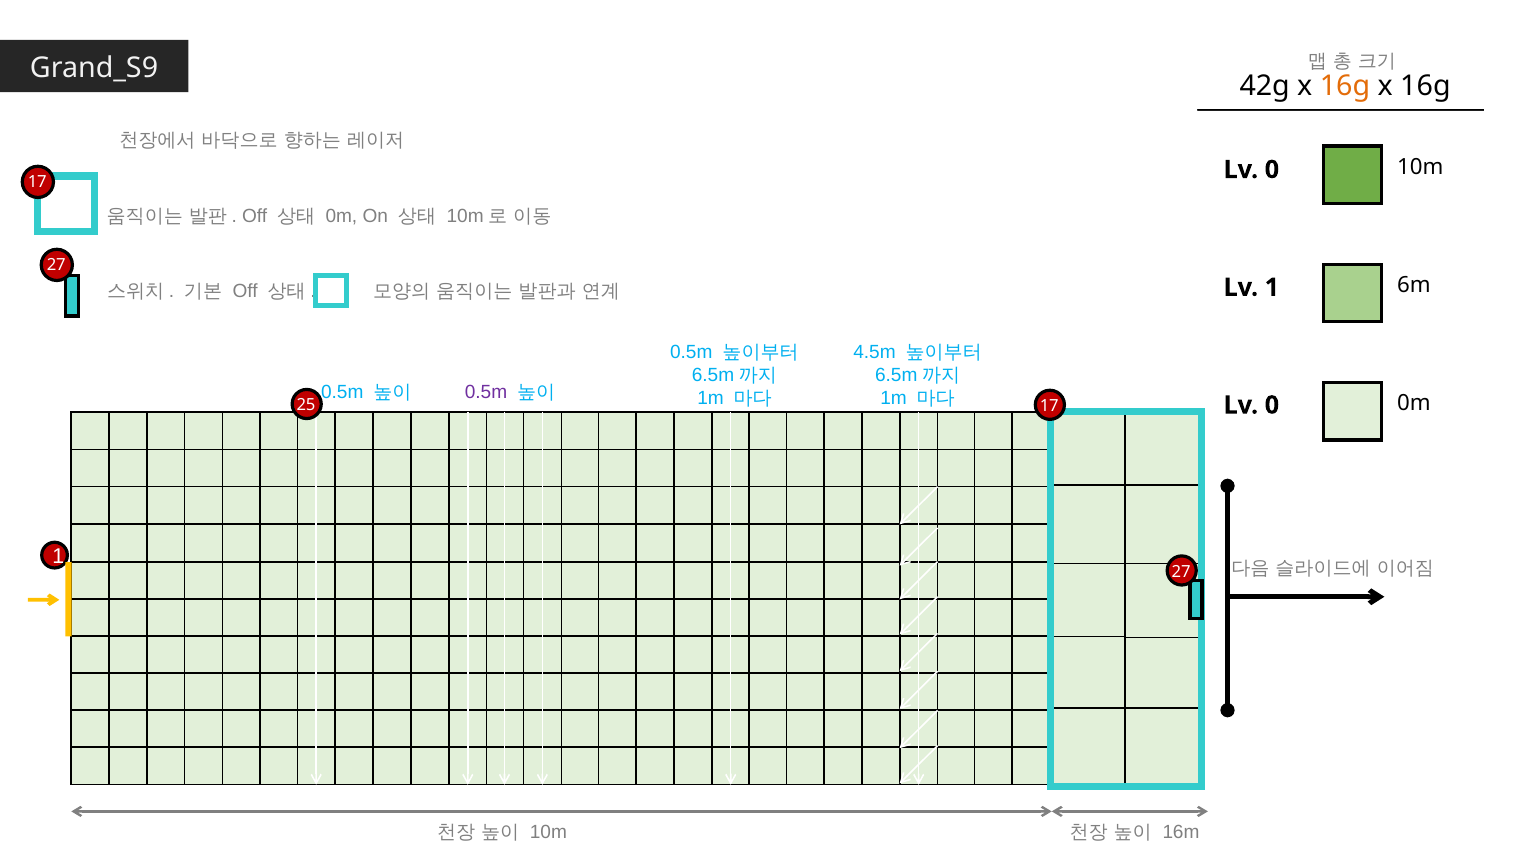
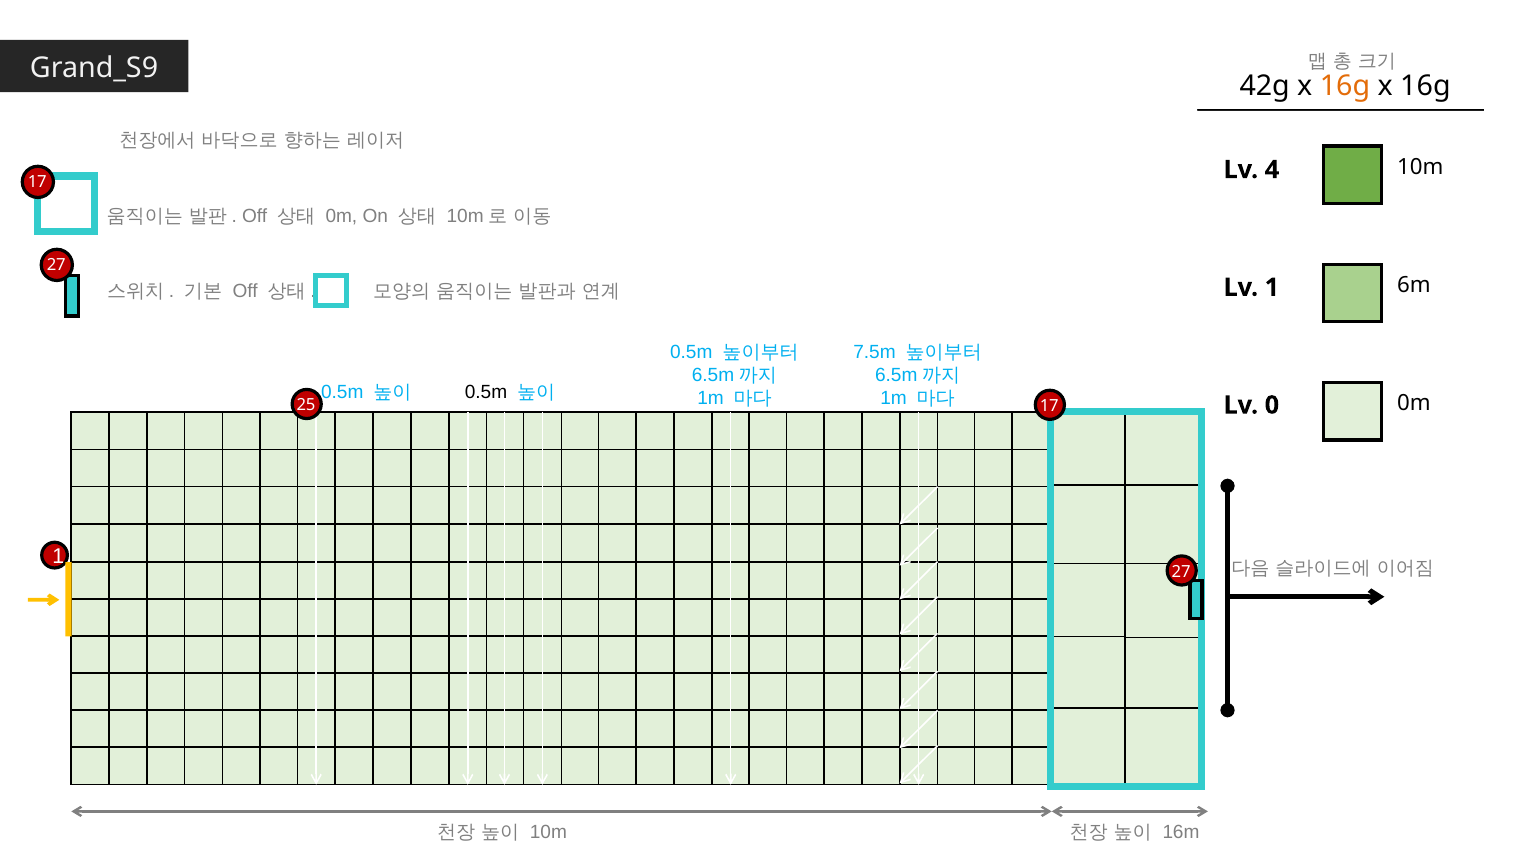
0 at (1272, 170): 0 -> 4
4.5m: 4.5m -> 7.5m
0.5m at (486, 392) colour: purple -> black
